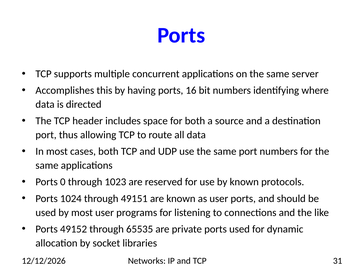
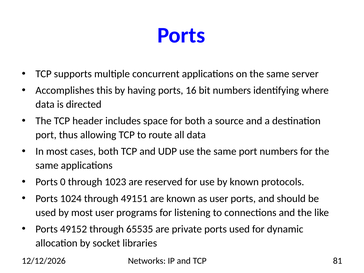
31: 31 -> 81
